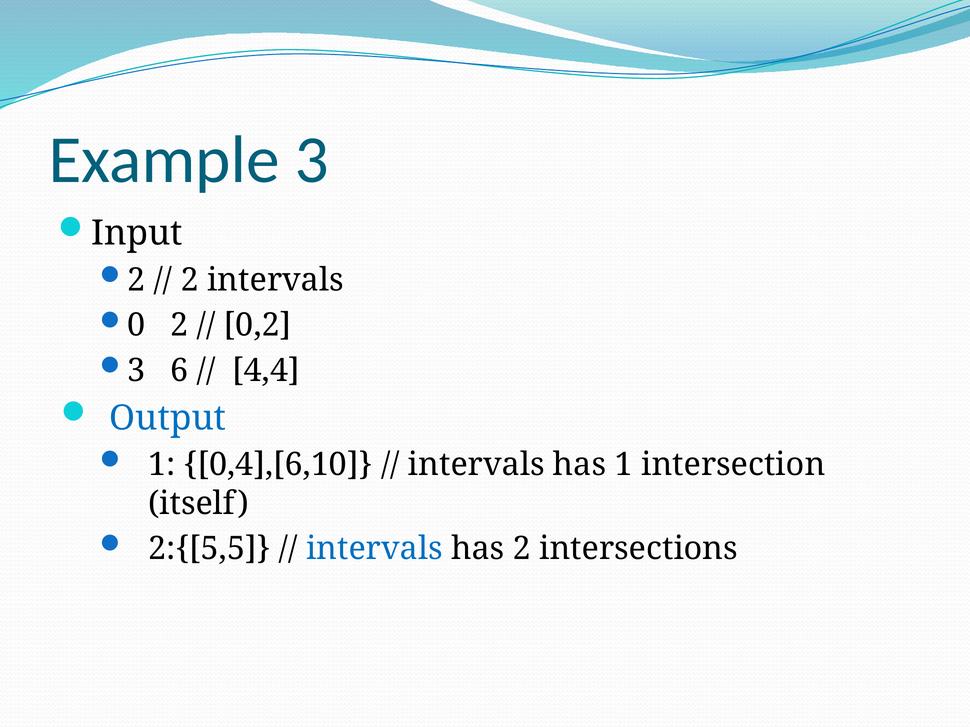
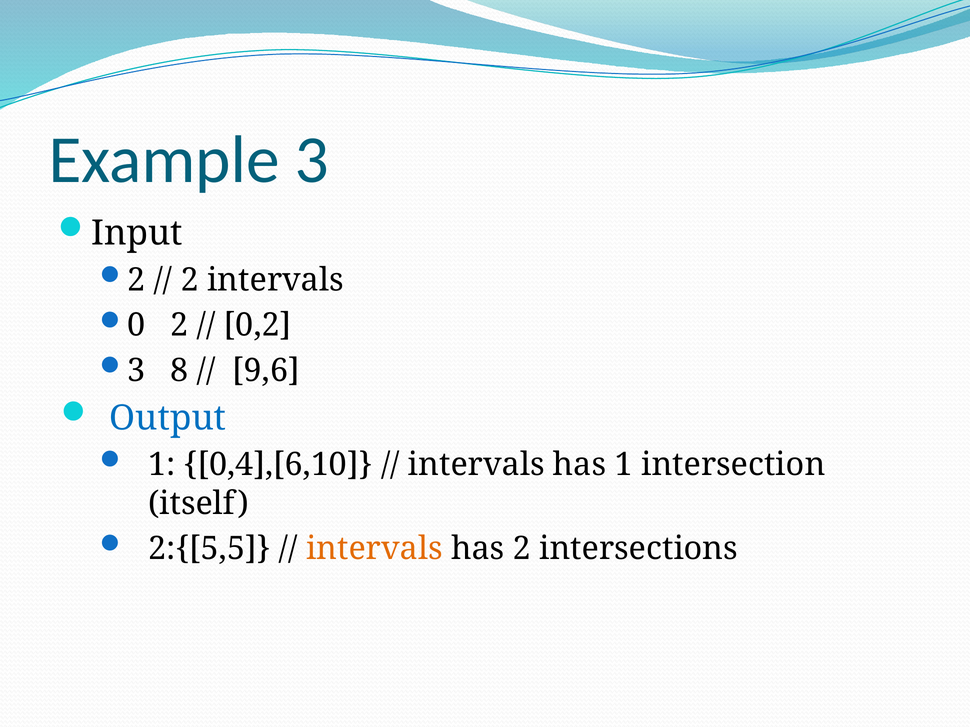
6: 6 -> 8
4,4: 4,4 -> 9,6
intervals at (374, 549) colour: blue -> orange
